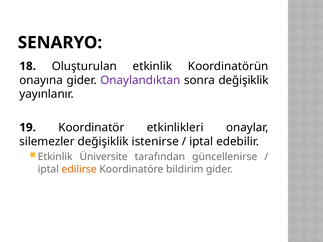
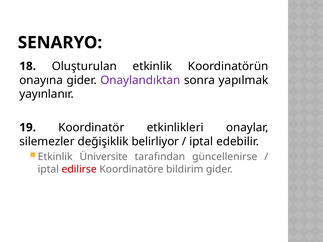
sonra değişiklik: değişiklik -> yapılmak
istenirse: istenirse -> belirliyor
edilirse colour: orange -> red
